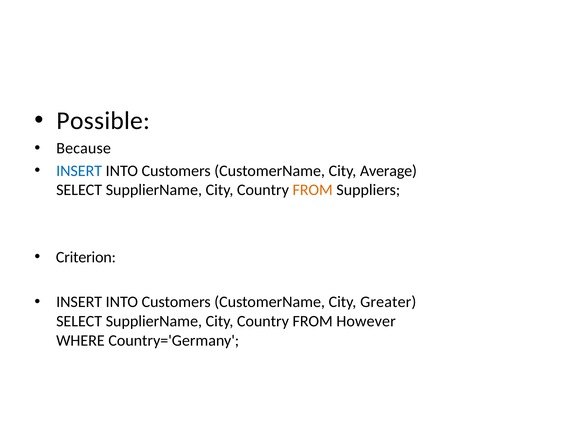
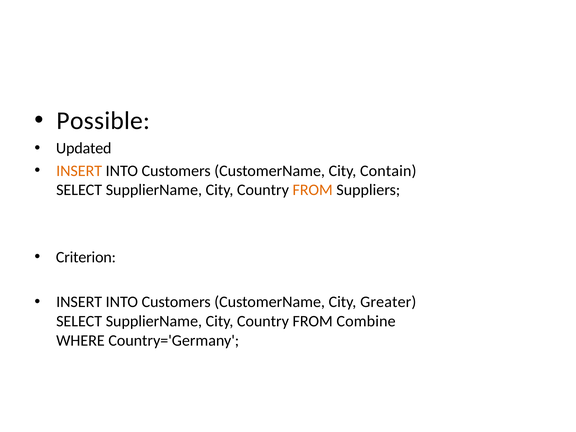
Because: Because -> Updated
INSERT at (79, 171) colour: blue -> orange
Average: Average -> Contain
However: However -> Combine
